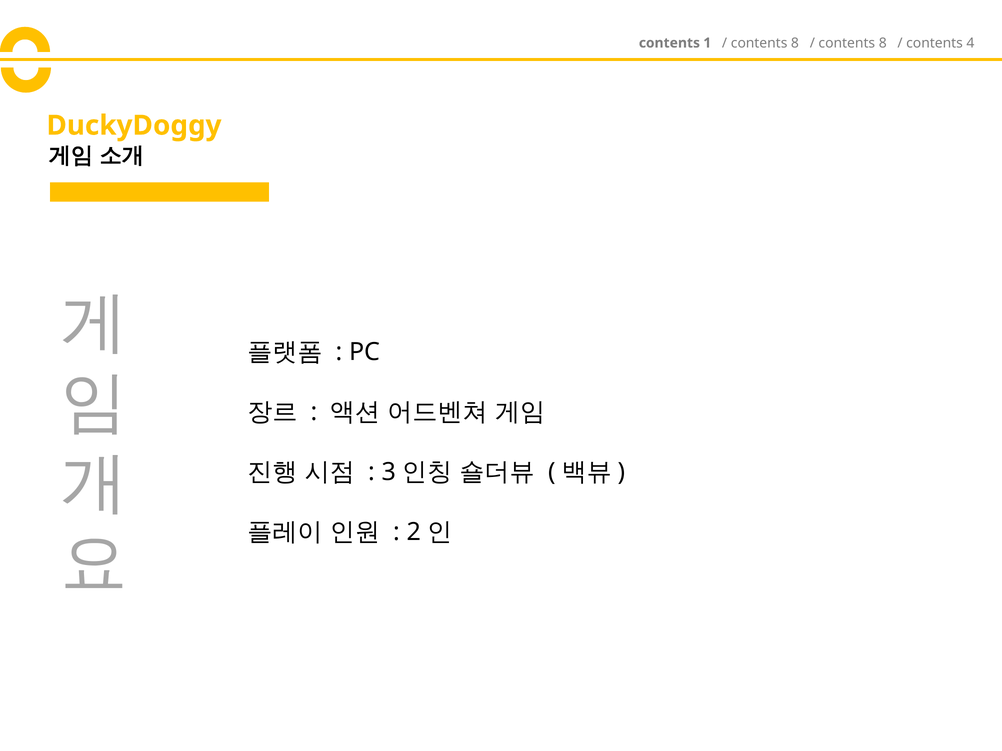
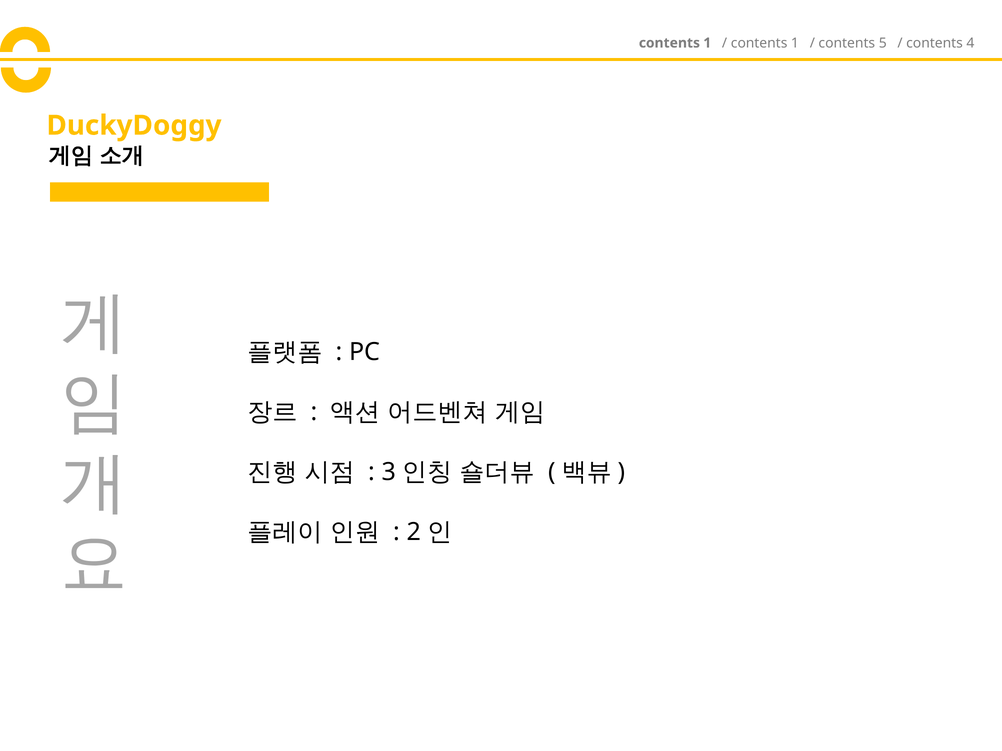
8 at (795, 43): 8 -> 1
8 at (883, 43): 8 -> 5
